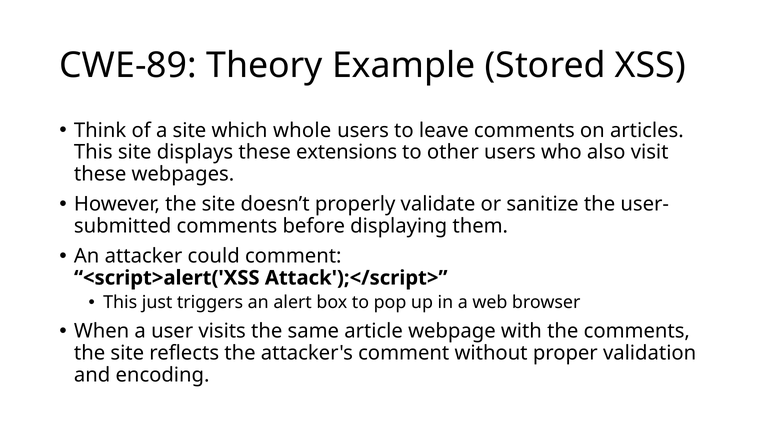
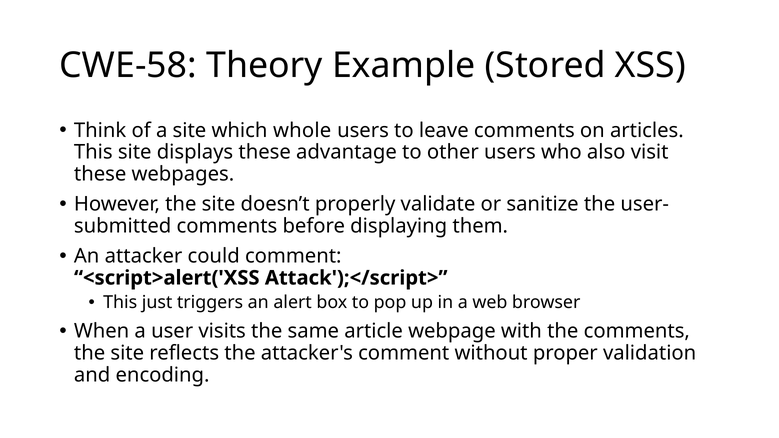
CWE-89: CWE-89 -> CWE-58
extensions: extensions -> advantage
